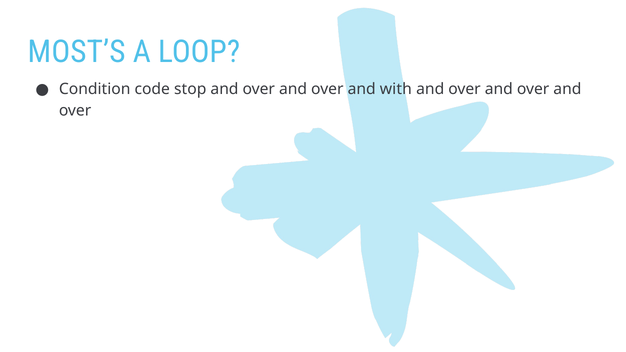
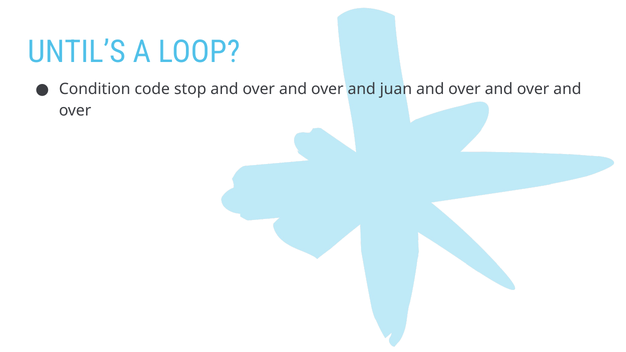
MOST’S: MOST’S -> UNTIL’S
with: with -> juan
